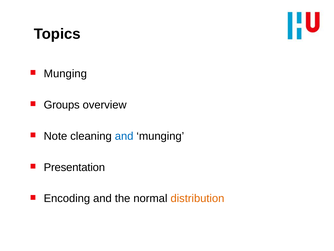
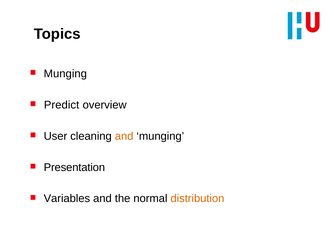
Groups: Groups -> Predict
Note: Note -> User
and at (124, 136) colour: blue -> orange
Encoding: Encoding -> Variables
